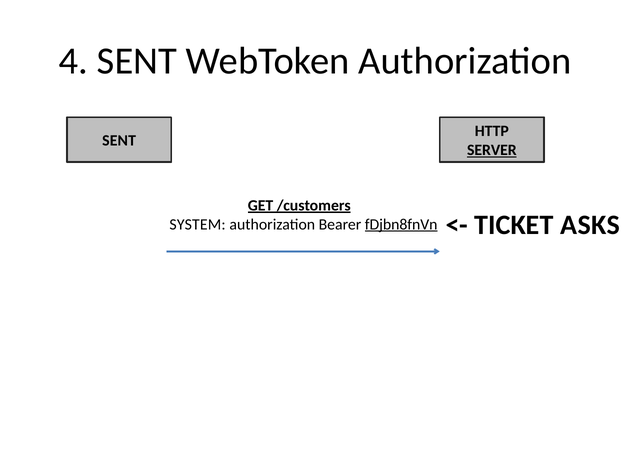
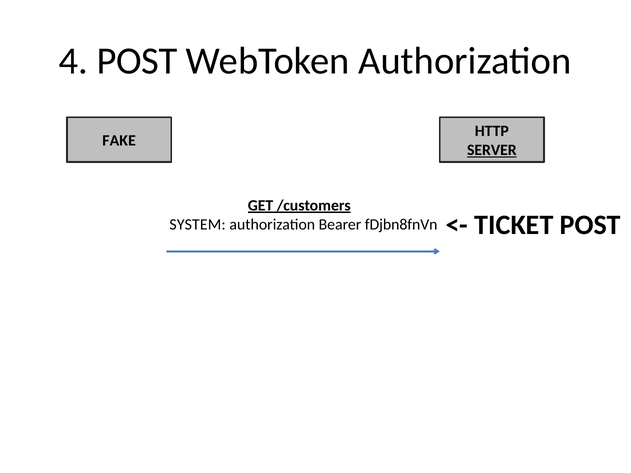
4 SENT: SENT -> POST
SENT at (119, 141): SENT -> FAKE
fDjbn8fnVn underline: present -> none
TICKET ASKS: ASKS -> POST
